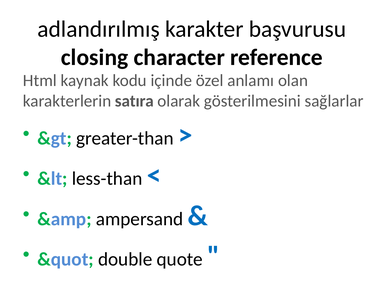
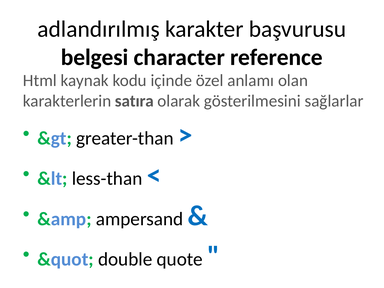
closing: closing -> belgesi
